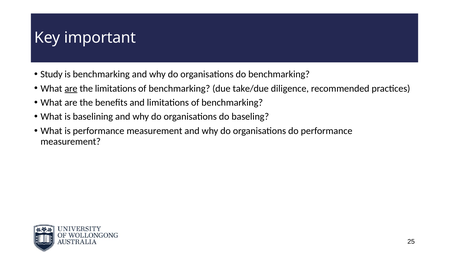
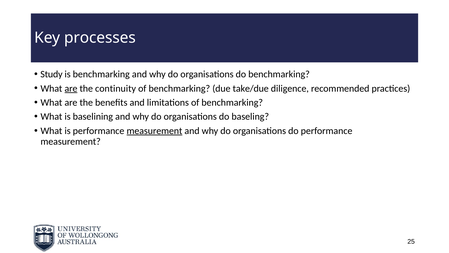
important: important -> processes
the limitations: limitations -> continuity
measurement at (154, 131) underline: none -> present
